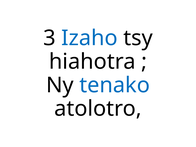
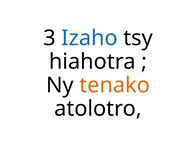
tenako colour: blue -> orange
